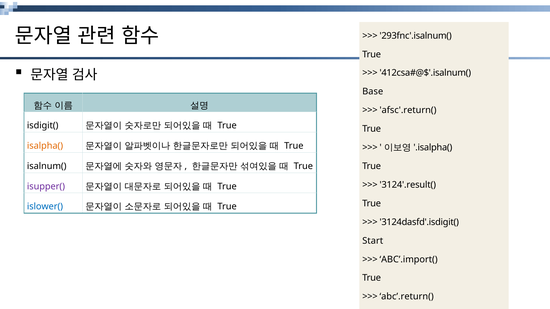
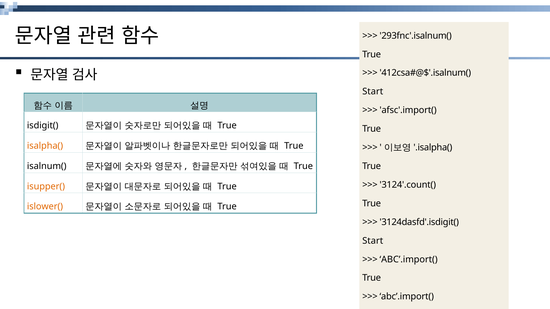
Base at (373, 92): Base -> Start
afsc'.return(: afsc'.return( -> afsc'.import(
3124'.result(: 3124'.result( -> 3124'.count(
isupper( colour: purple -> orange
islower( colour: blue -> orange
abc’.return( at (407, 297): abc’.return( -> abc’.import(
